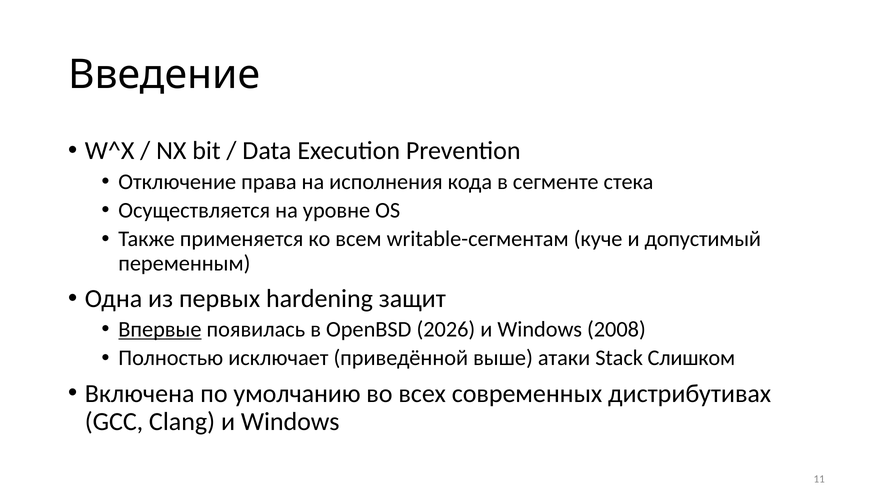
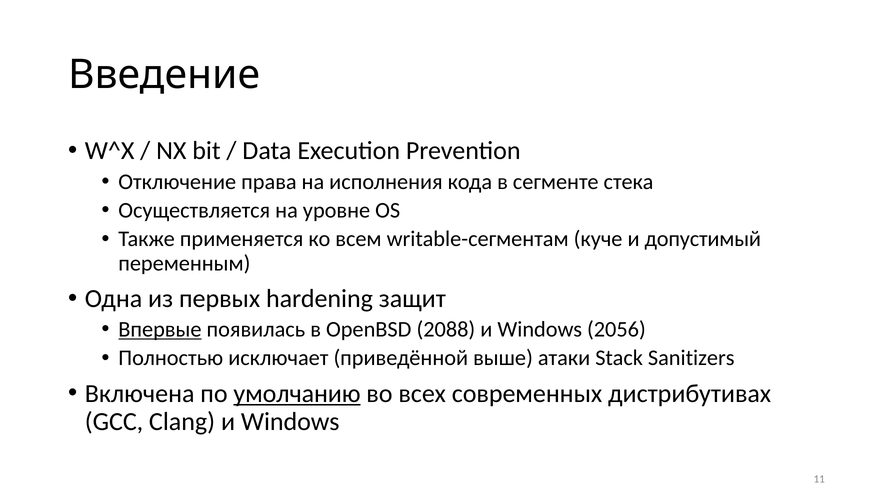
2026: 2026 -> 2088
2008: 2008 -> 2056
Слишком: Слишком -> Sanitizers
умолчанию underline: none -> present
